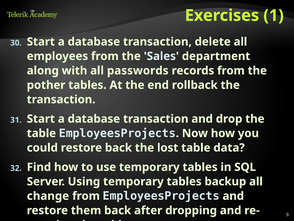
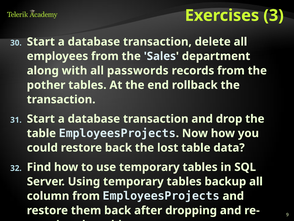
1: 1 -> 3
change: change -> column
